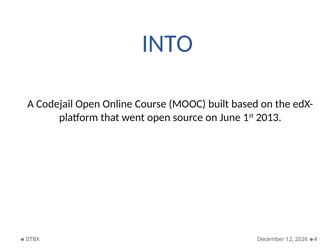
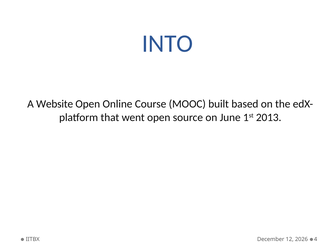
Codejail: Codejail -> Website
